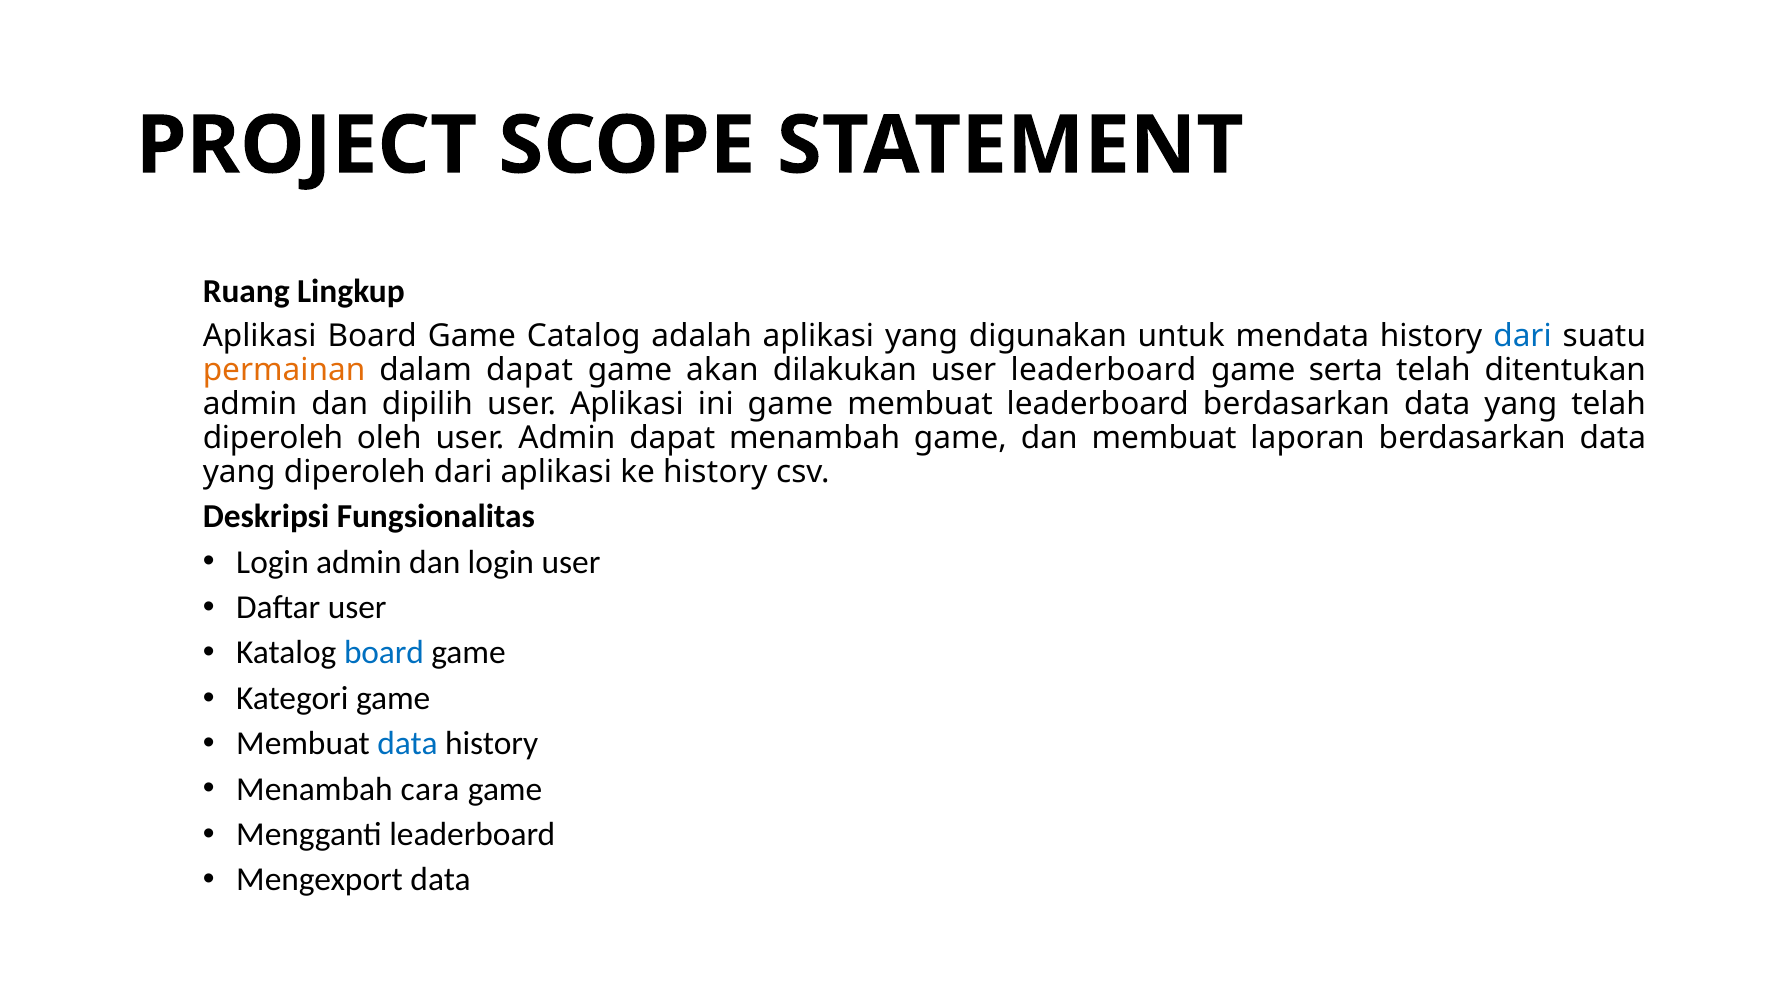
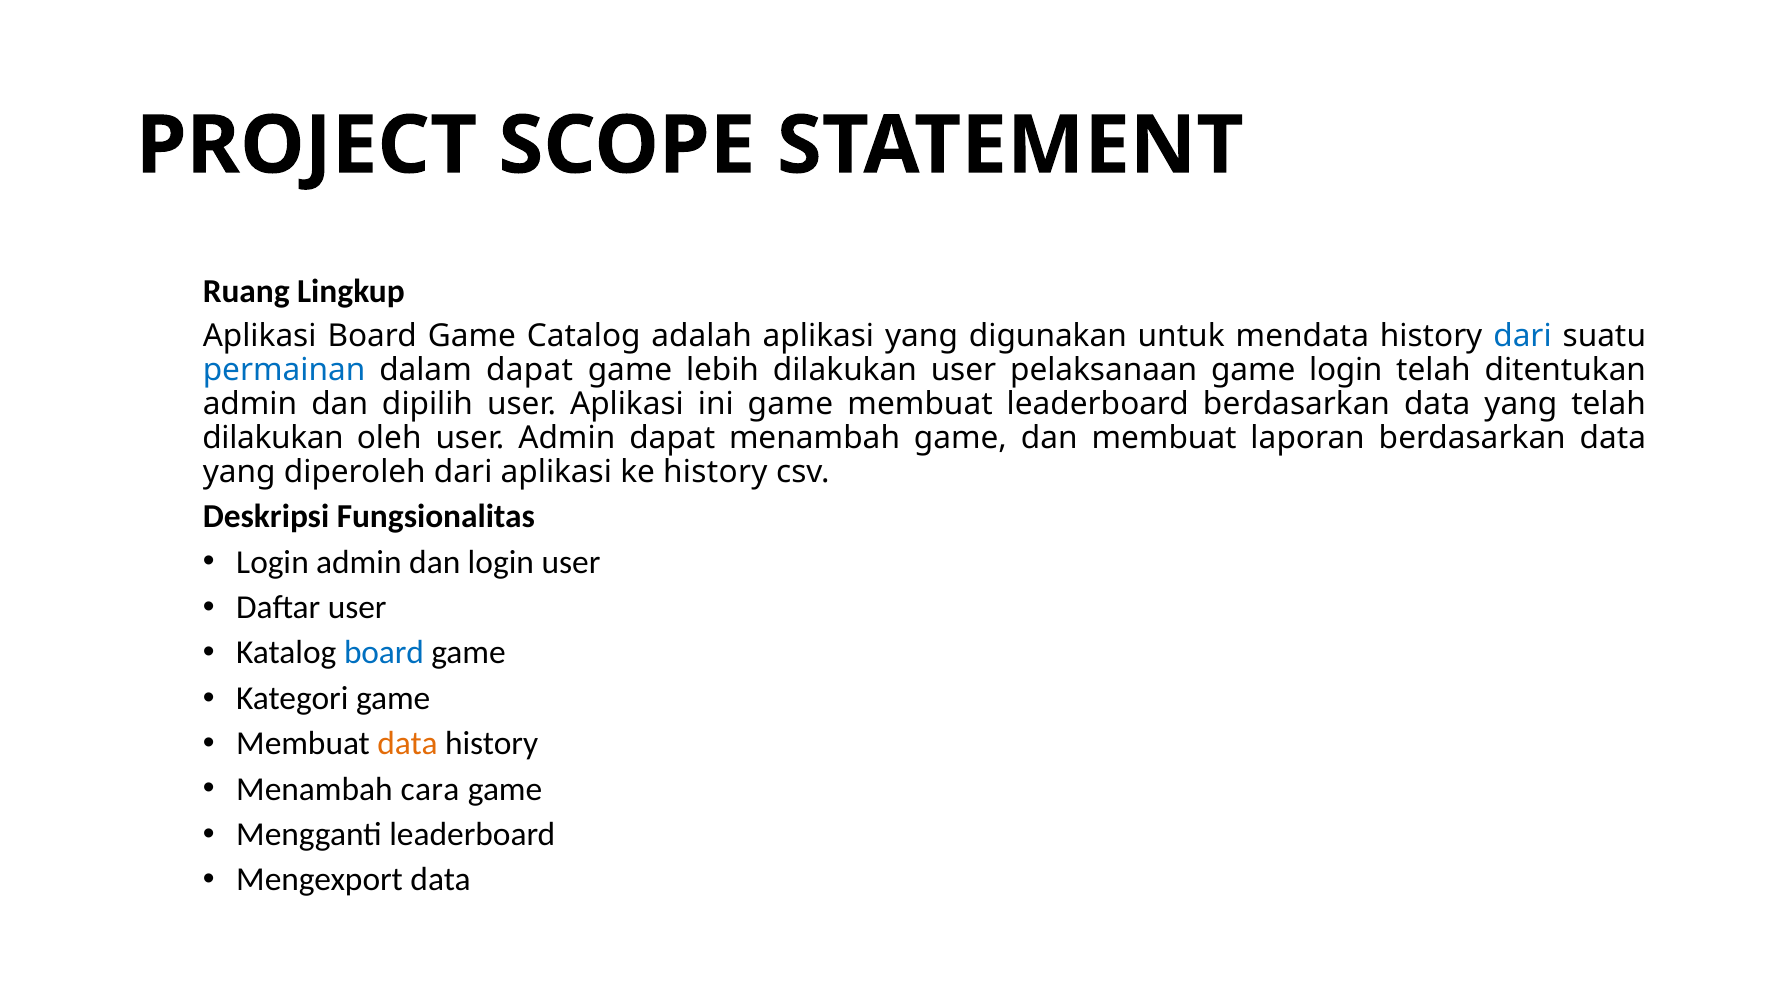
permainan colour: orange -> blue
akan: akan -> lebih
user leaderboard: leaderboard -> pelaksanaan
game serta: serta -> login
diperoleh at (273, 438): diperoleh -> dilakukan
data at (408, 744) colour: blue -> orange
